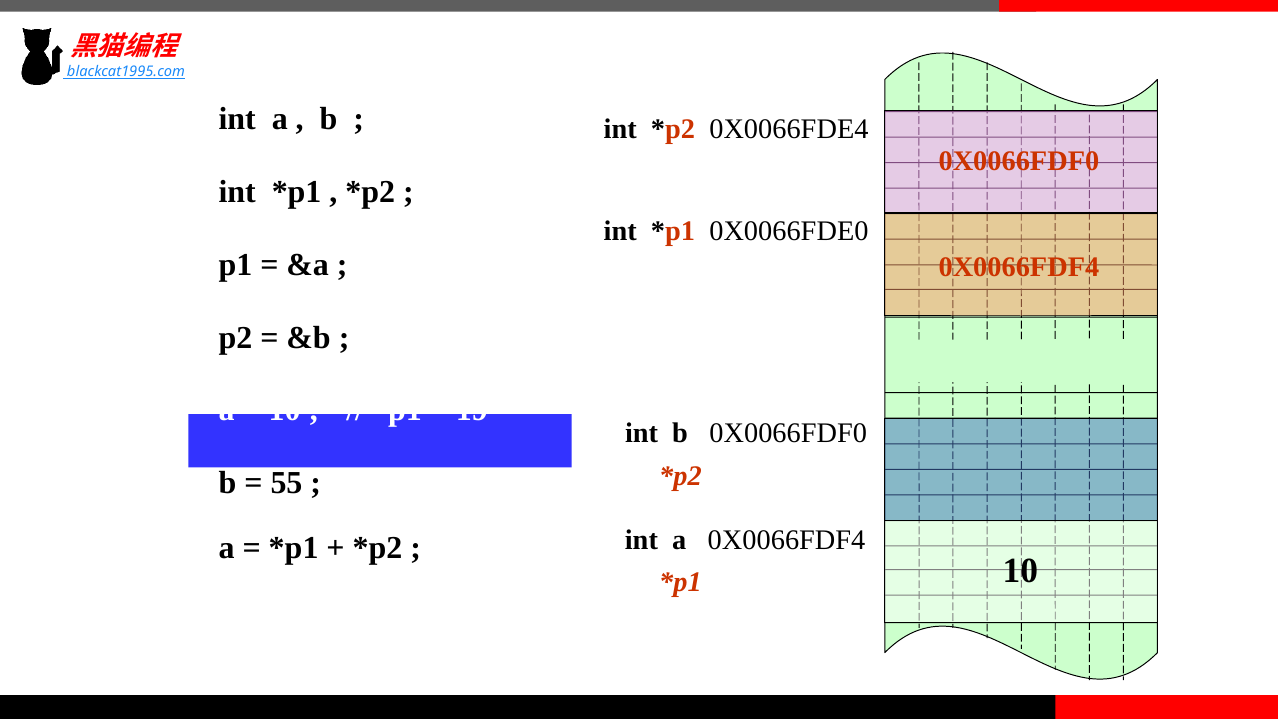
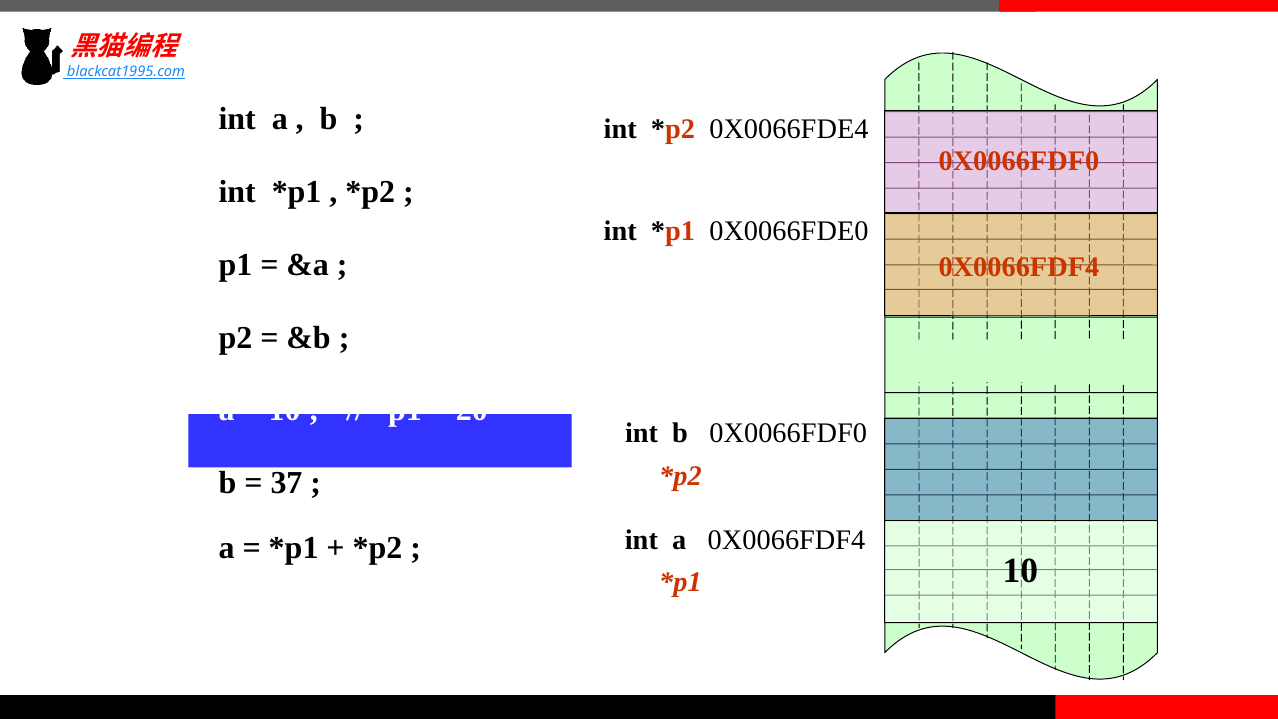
19: 19 -> 20
55: 55 -> 37
